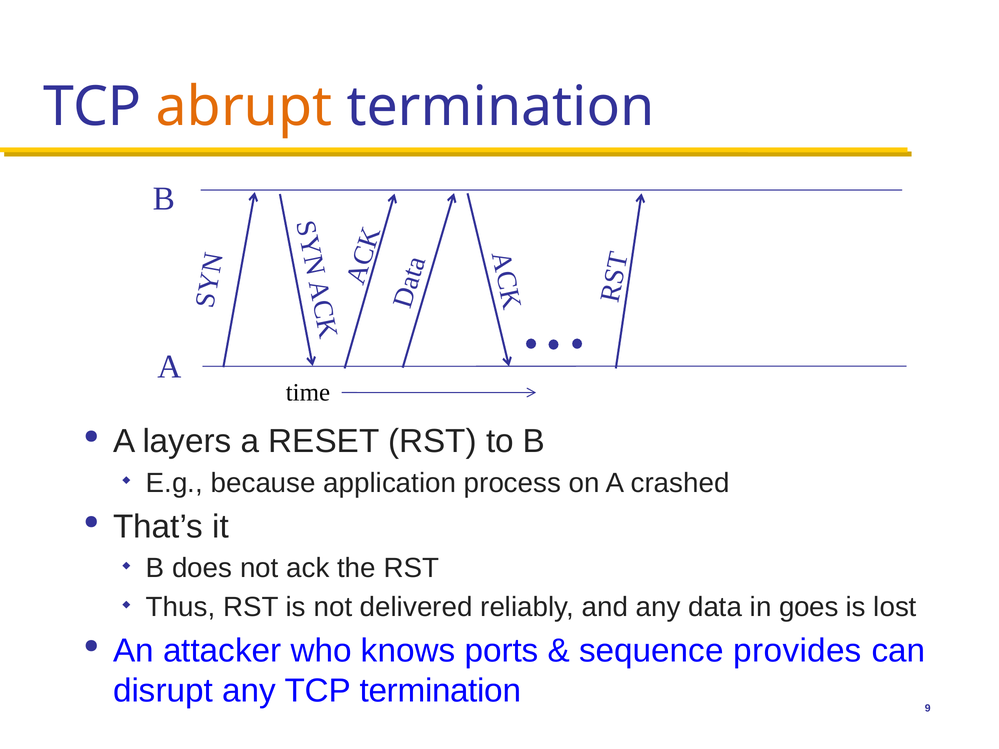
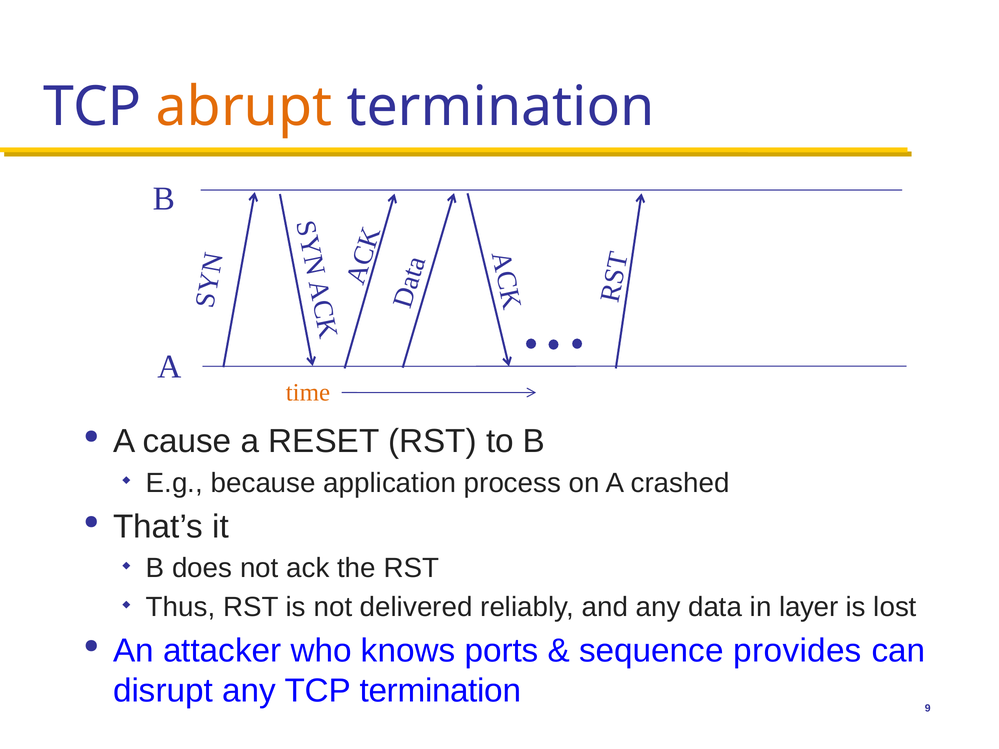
time colour: black -> orange
layers: layers -> cause
goes: goes -> layer
